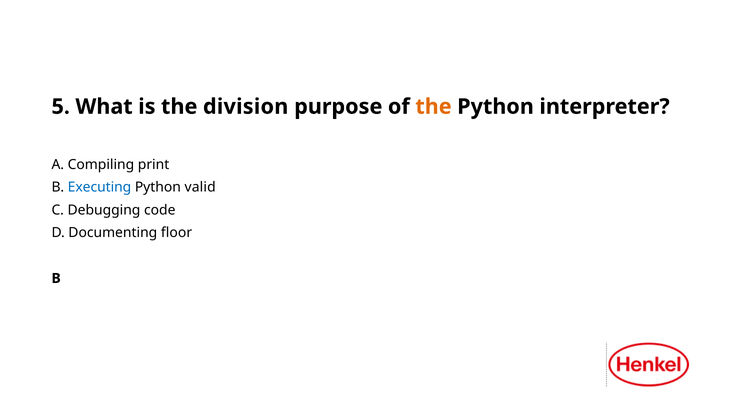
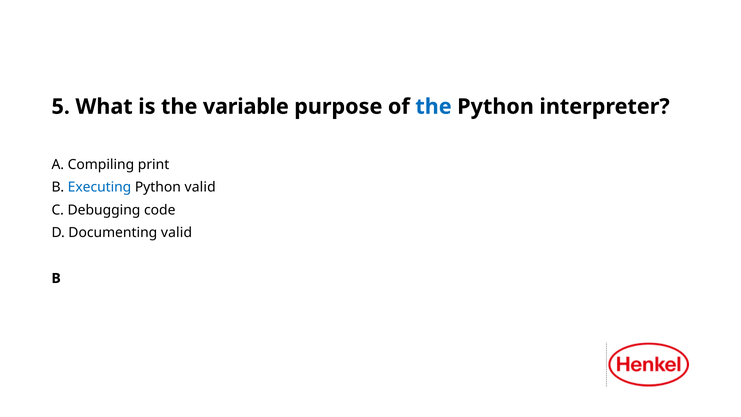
division: division -> variable
the at (434, 107) colour: orange -> blue
Documenting floor: floor -> valid
